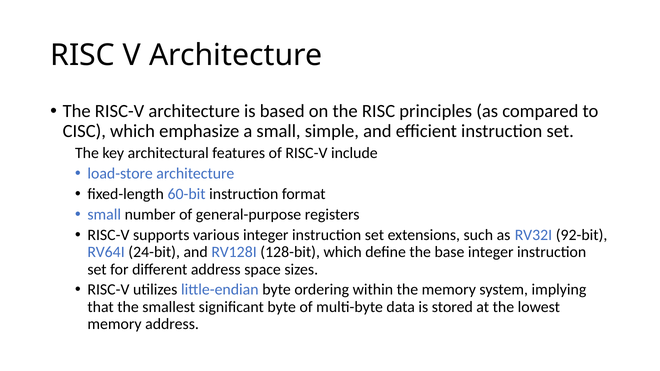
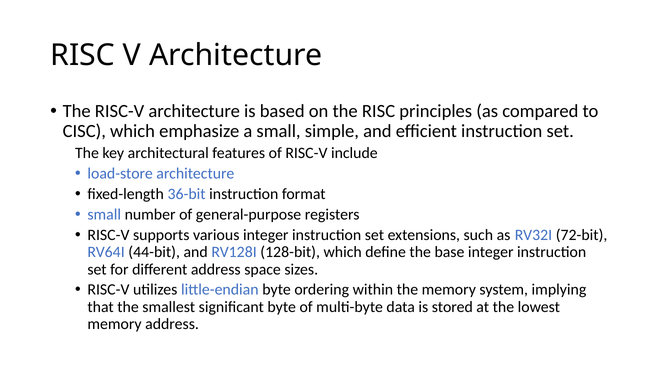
60-bit: 60-bit -> 36-bit
92-bit: 92-bit -> 72-bit
24-bit: 24-bit -> 44-bit
